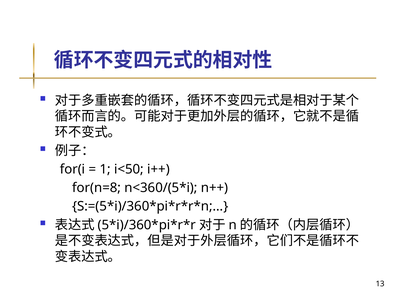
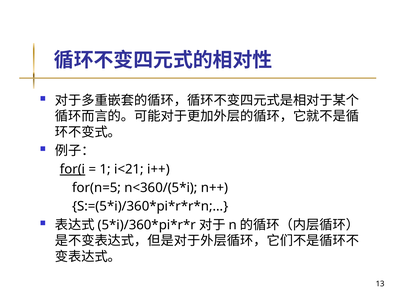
for(i underline: none -> present
i<50: i<50 -> i<21
for(n=8: for(n=8 -> for(n=5
